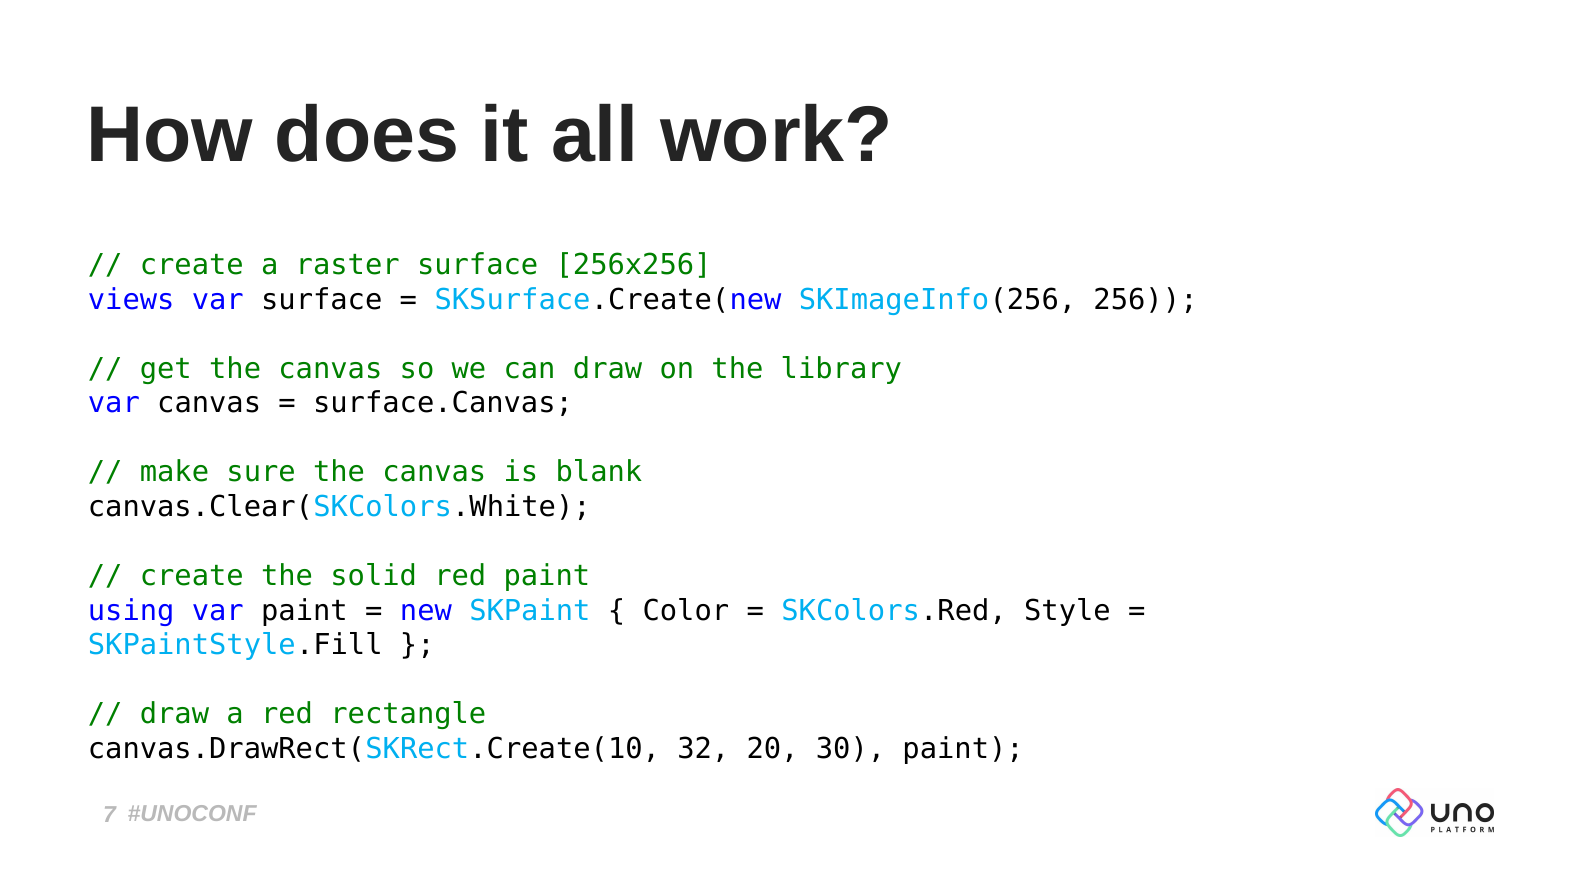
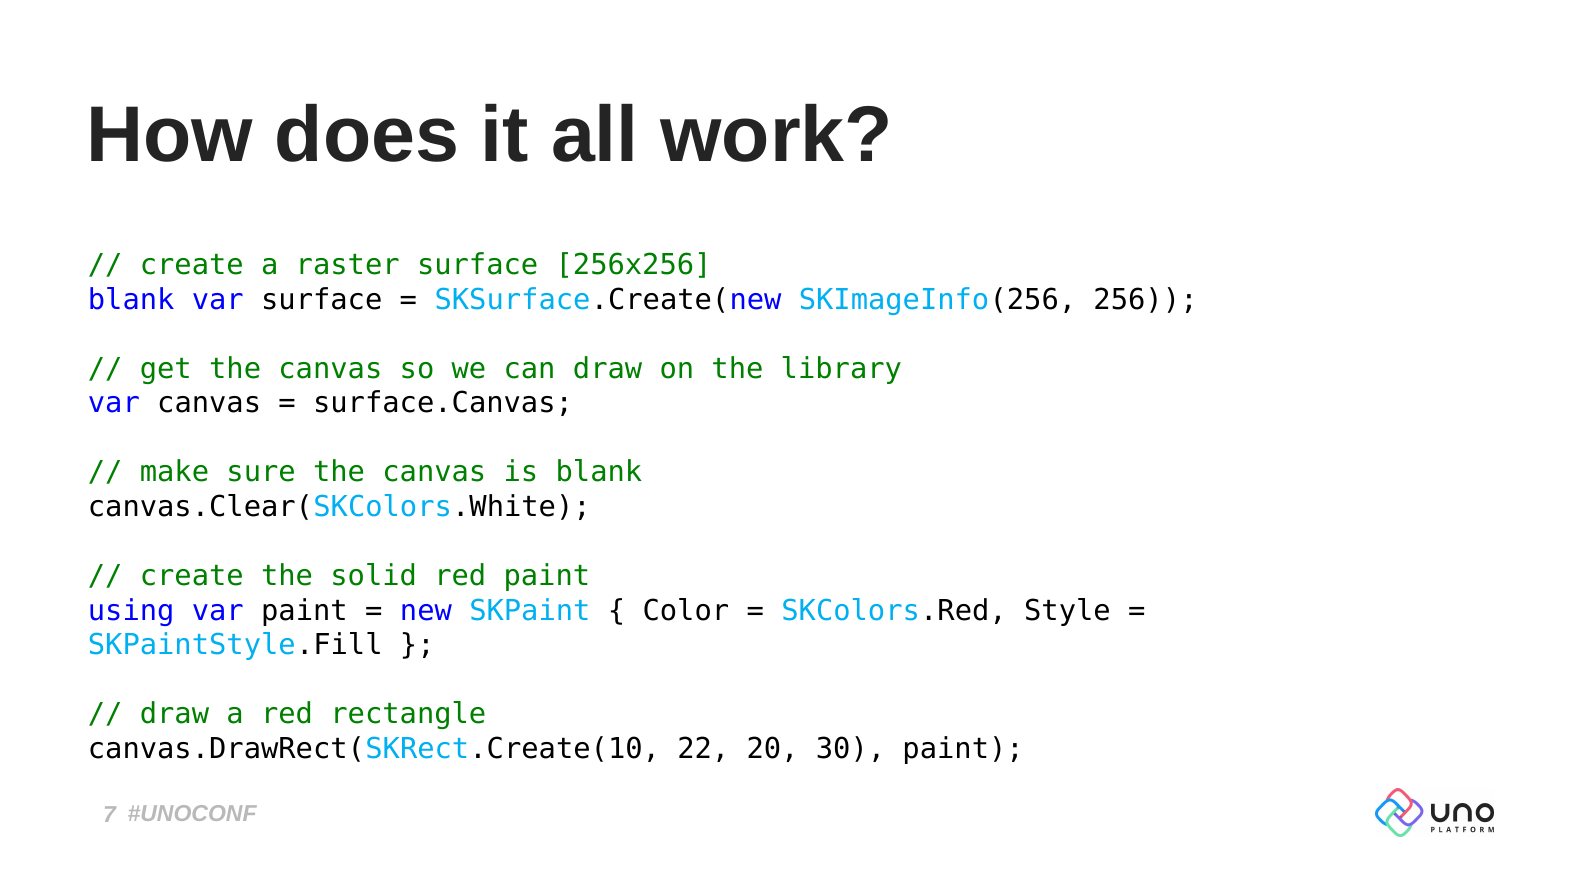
views at (131, 300): views -> blank
32: 32 -> 22
